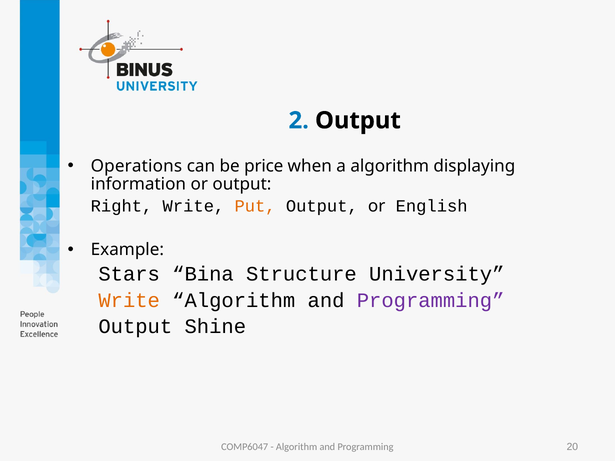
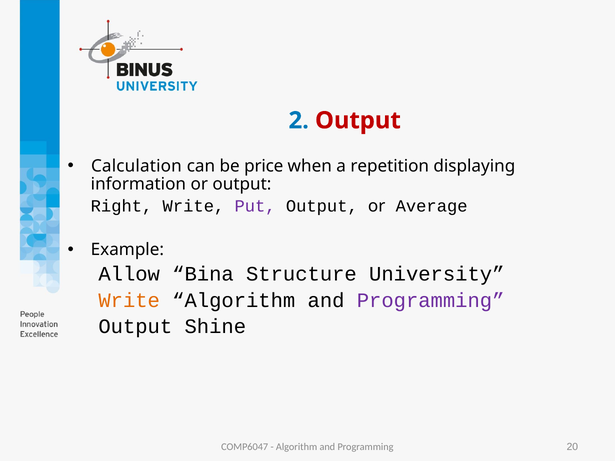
Output at (358, 121) colour: black -> red
Operations: Operations -> Calculation
a algorithm: algorithm -> repetition
Put colour: orange -> purple
English: English -> Average
Stars: Stars -> Allow
